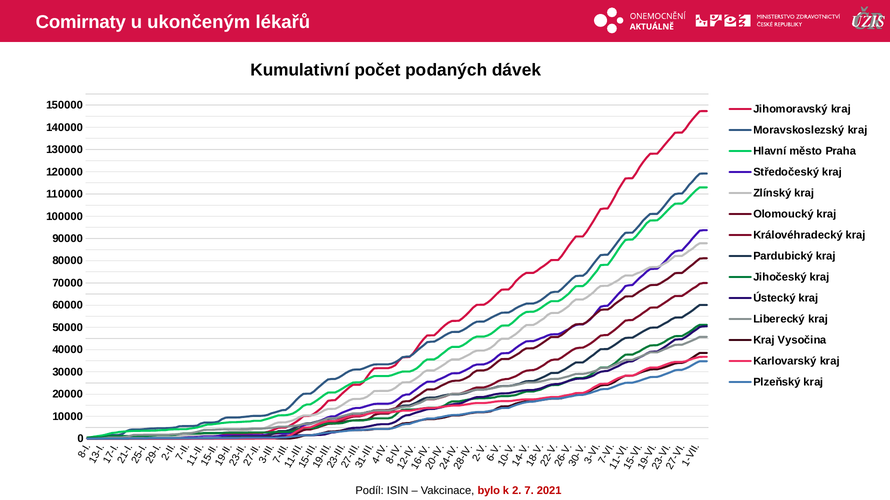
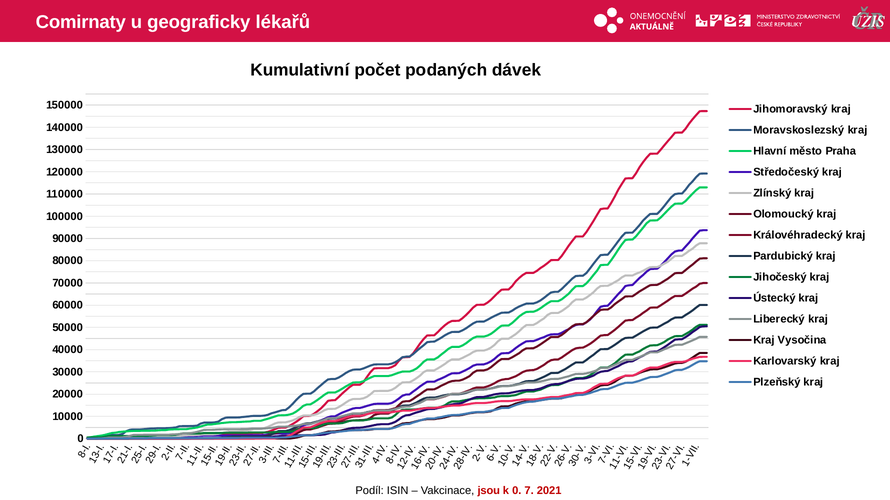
ukončeným: ukončeným -> geograficky
bylo: bylo -> jsou
k 2: 2 -> 0
